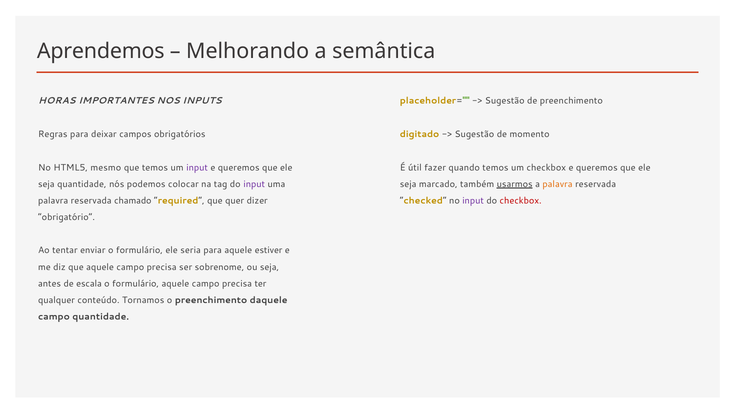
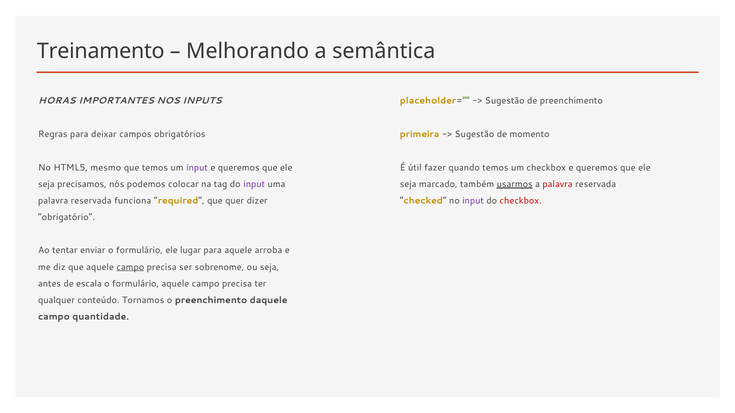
Aprendemos: Aprendemos -> Treinamento
digitado: digitado -> primeira
palavra at (558, 184) colour: orange -> red
seja quantidade: quantidade -> precisamos
chamado: chamado -> funciona
seria: seria -> lugar
estiver: estiver -> arroba
campo at (130, 267) underline: none -> present
